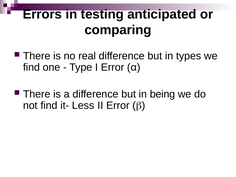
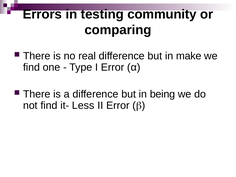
anticipated: anticipated -> community
types: types -> make
